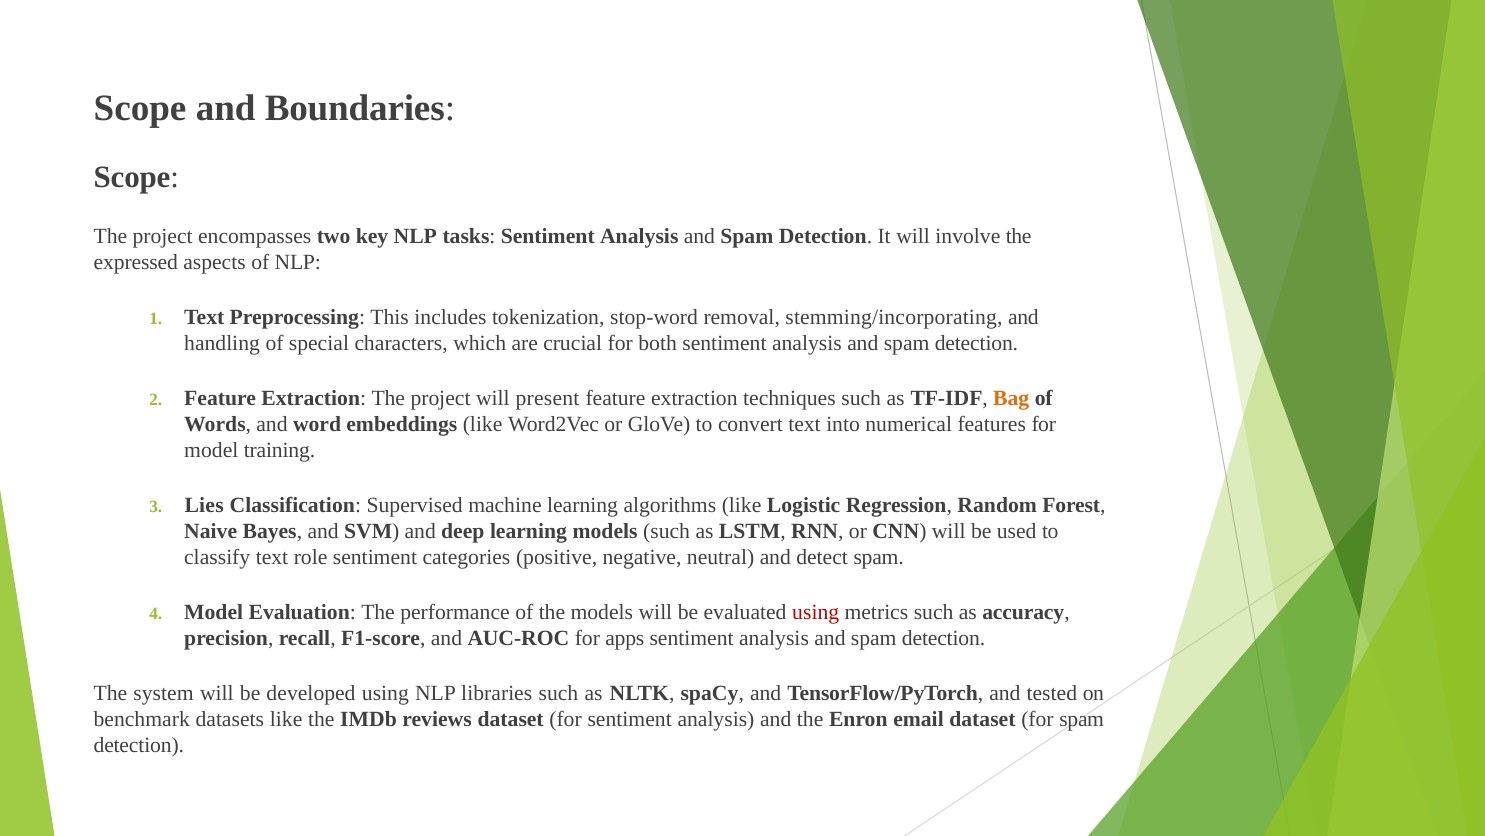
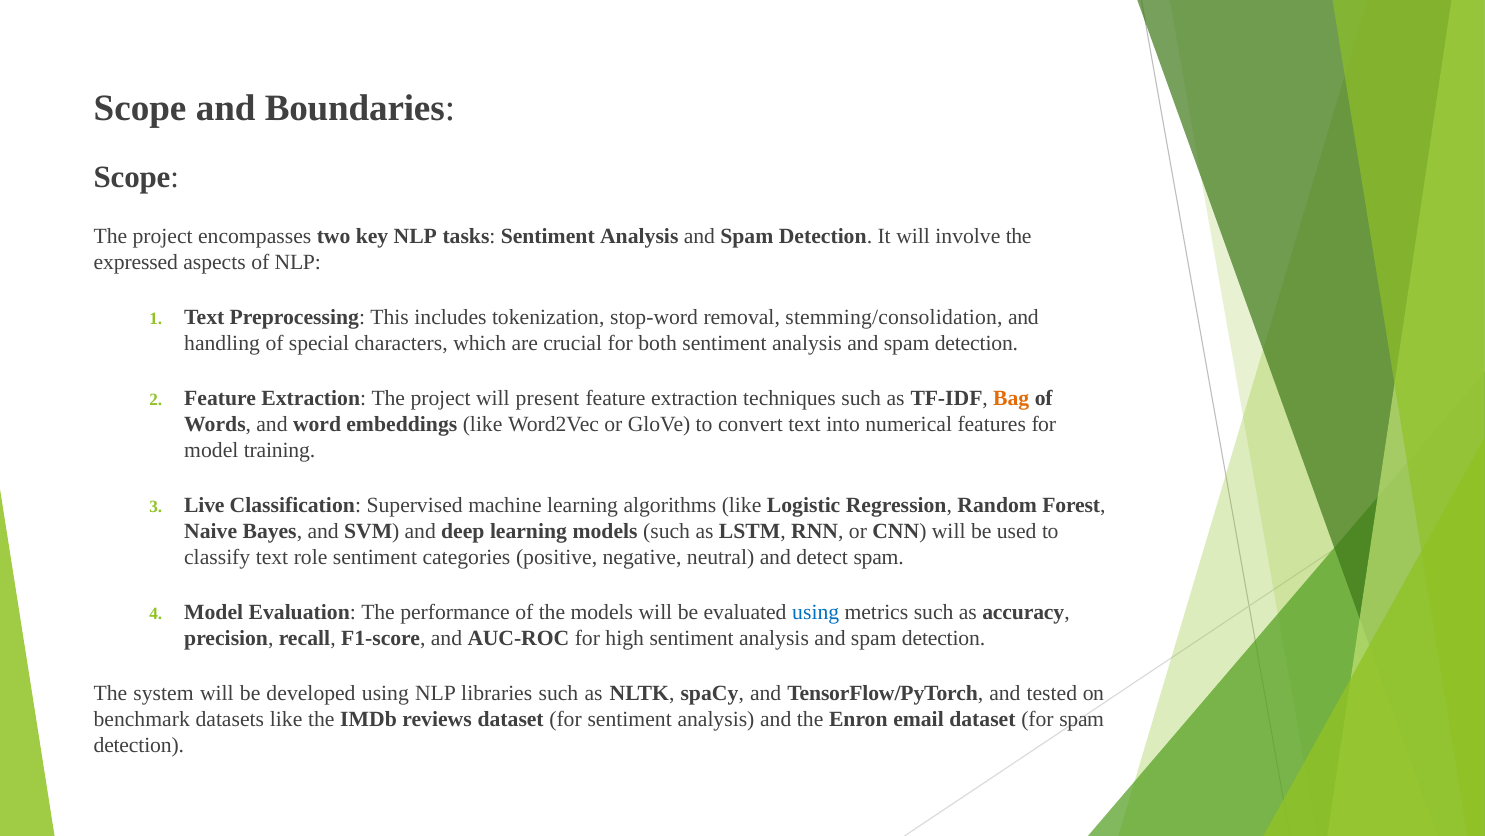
stemming/incorporating: stemming/incorporating -> stemming/consolidation
Lies: Lies -> Live
using at (816, 612) colour: red -> blue
apps: apps -> high
